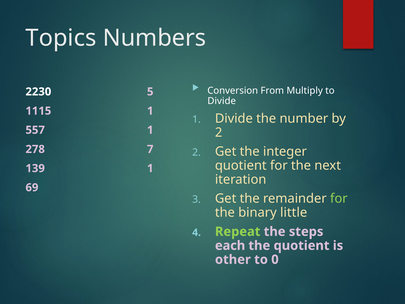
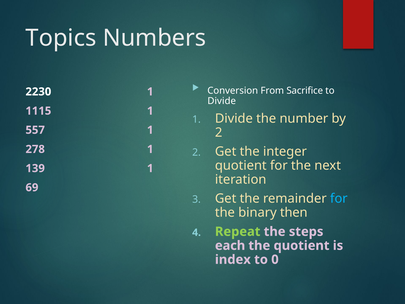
Multiply: Multiply -> Sacrifice
2230 5: 5 -> 1
278 7: 7 -> 1
for at (339, 198) colour: light green -> light blue
little: little -> then
other: other -> index
